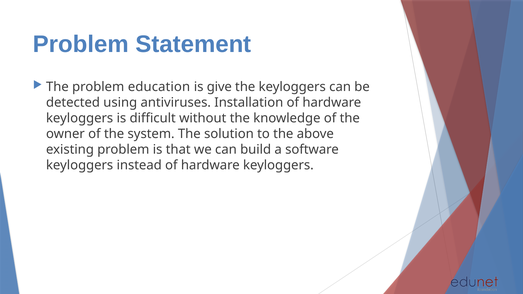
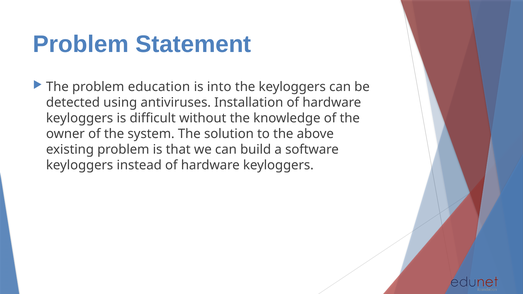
give: give -> into
